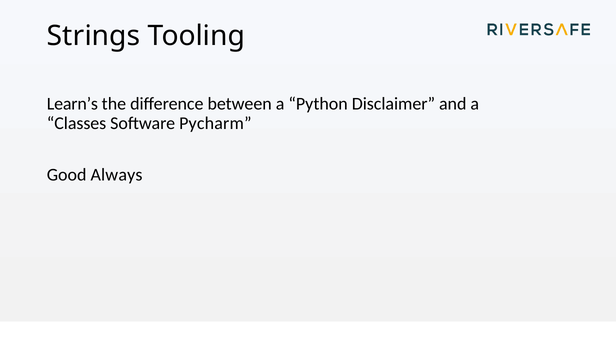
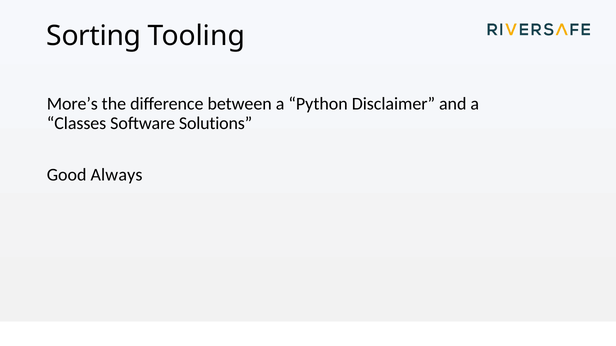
Strings: Strings -> Sorting
Learn’s: Learn’s -> More’s
Pycharm: Pycharm -> Solutions
